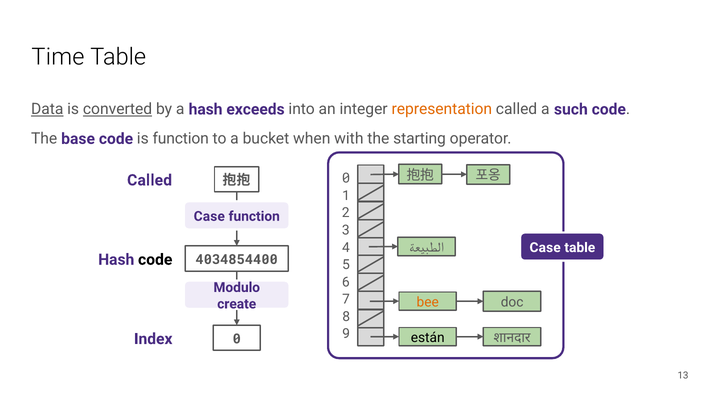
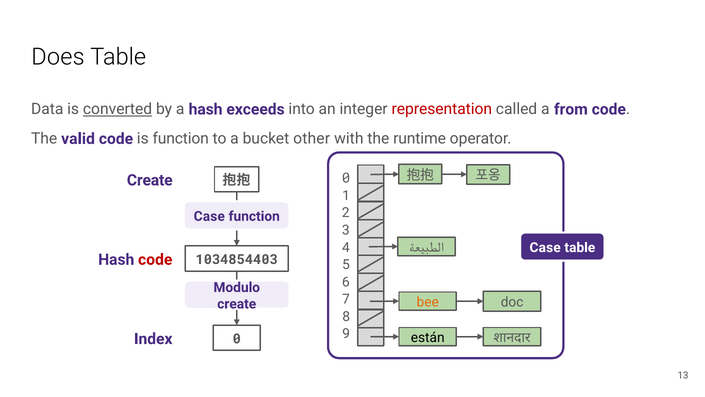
Time: Time -> Does
Data underline: present -> none
representation colour: orange -> red
such: such -> from
base: base -> valid
when: when -> other
starting: starting -> runtime
Called at (150, 180): Called -> Create
code at (155, 259) colour: black -> red
4034854400: 4034854400 -> 1034854403
